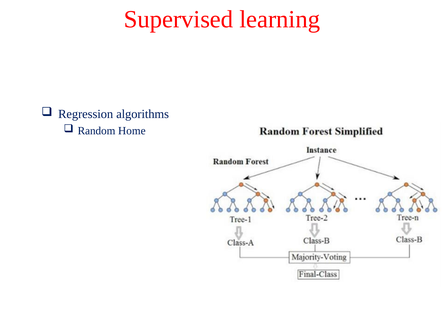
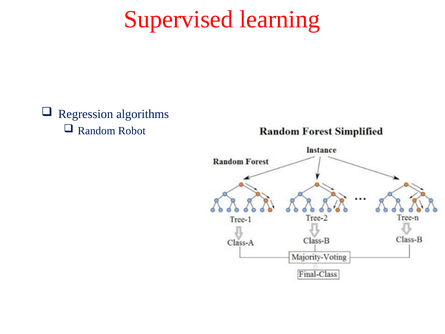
Home: Home -> Robot
